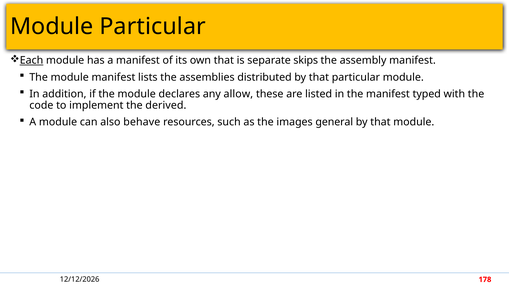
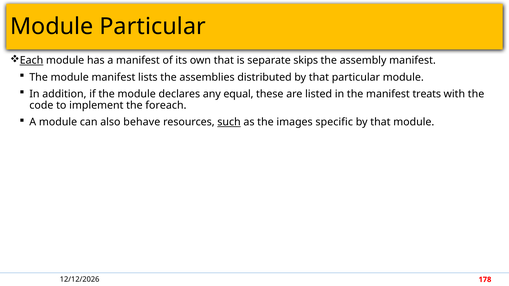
allow: allow -> equal
typed: typed -> treats
derived: derived -> foreach
such underline: none -> present
general: general -> specific
